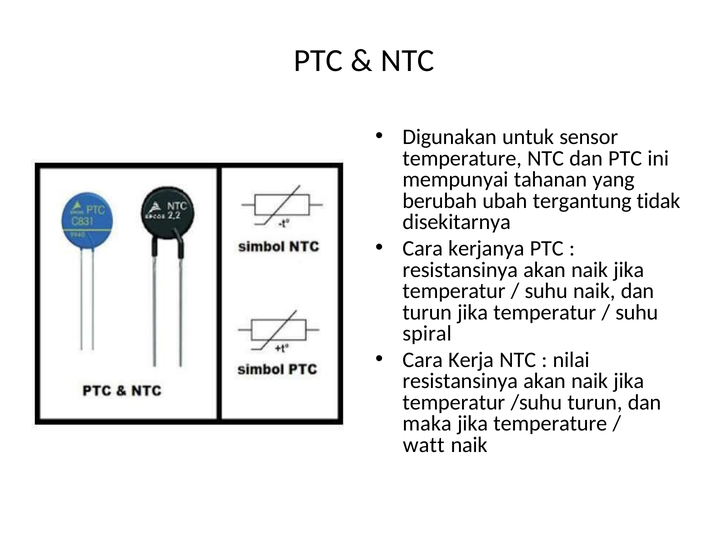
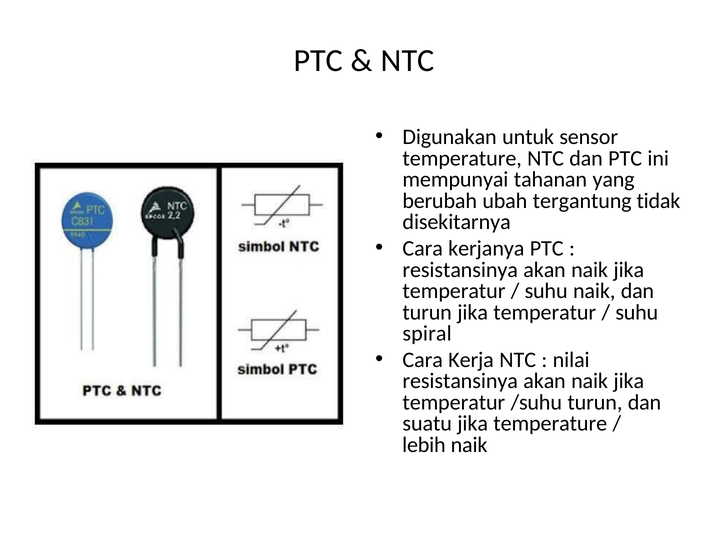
maka: maka -> suatu
watt: watt -> lebih
